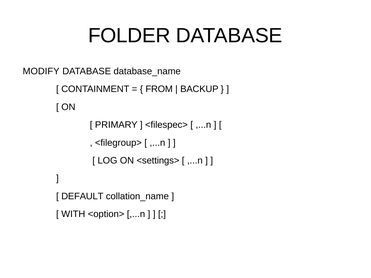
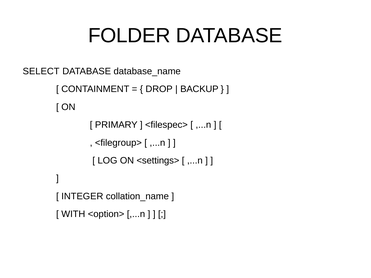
MODIFY: MODIFY -> SELECT
FROM: FROM -> DROP
DEFAULT: DEFAULT -> INTEGER
